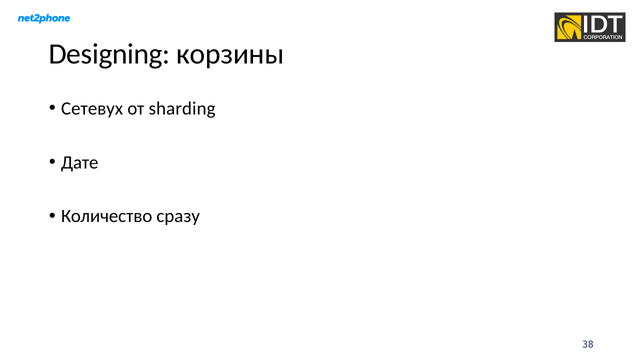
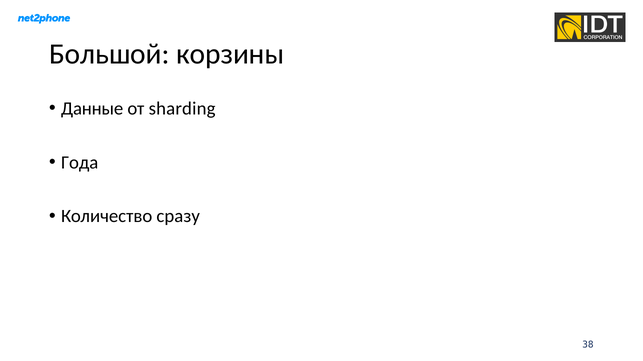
Designing: Designing -> Большой
Сетевух: Сетевух -> Данные
Дате: Дате -> Года
